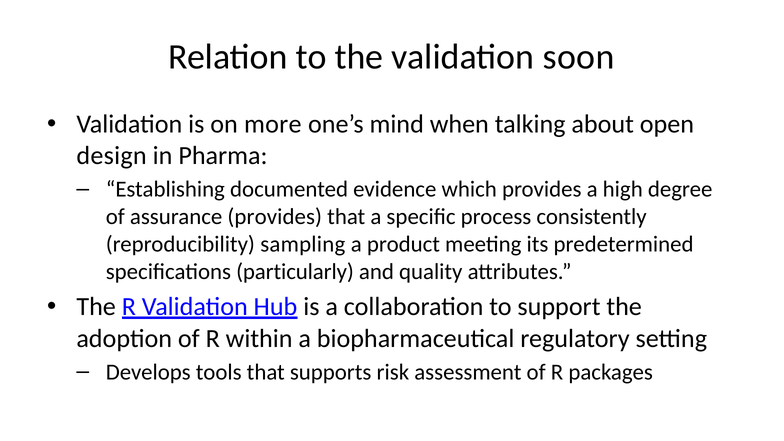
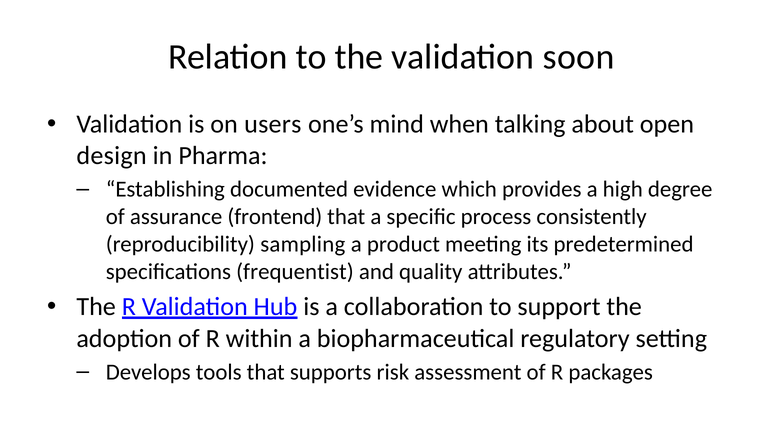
more: more -> users
assurance provides: provides -> frontend
particularly: particularly -> frequentist
